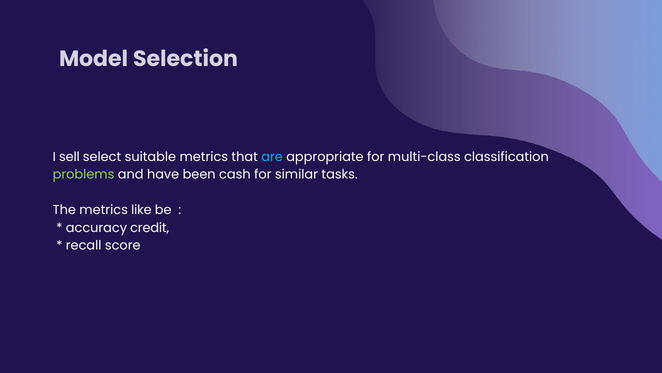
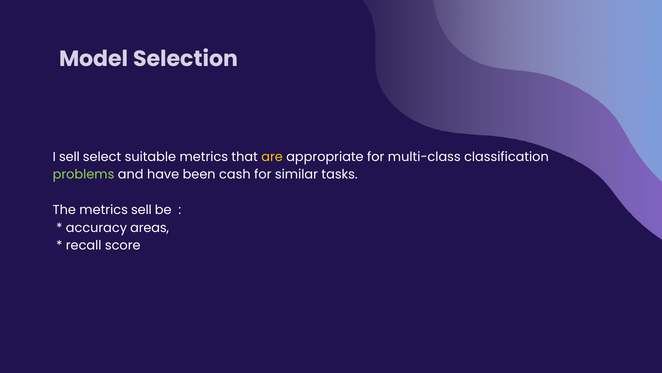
are colour: light blue -> yellow
metrics like: like -> sell
credit: credit -> areas
